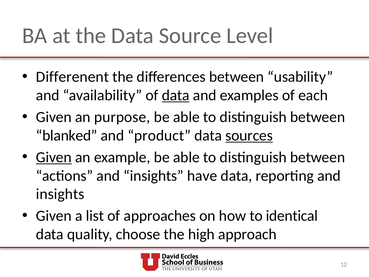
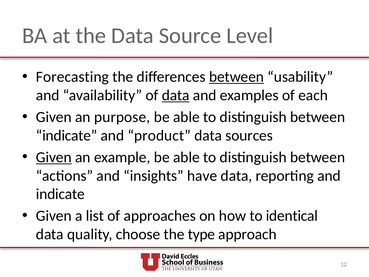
Differenent: Differenent -> Forecasting
between at (237, 77) underline: none -> present
blanked at (67, 135): blanked -> indicate
sources underline: present -> none
insights at (60, 194): insights -> indicate
high: high -> type
